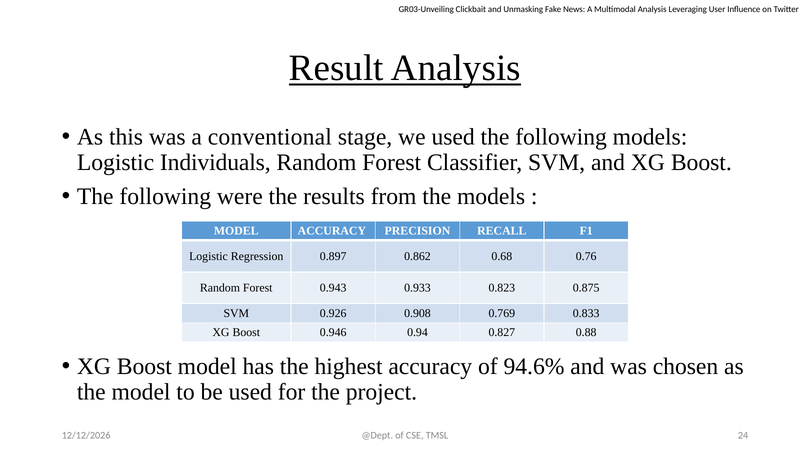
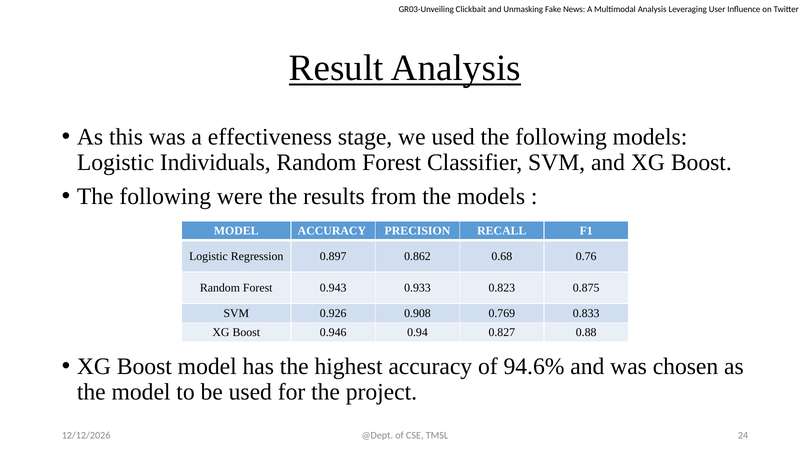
conventional: conventional -> effectiveness
